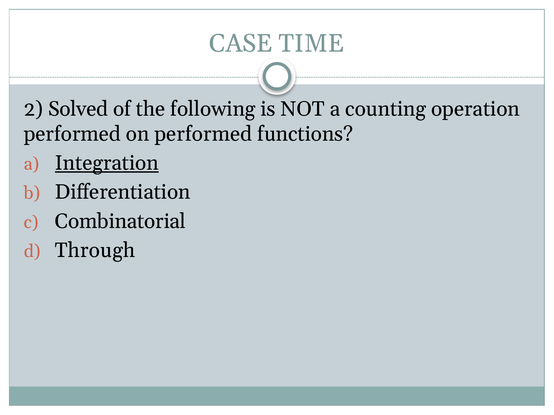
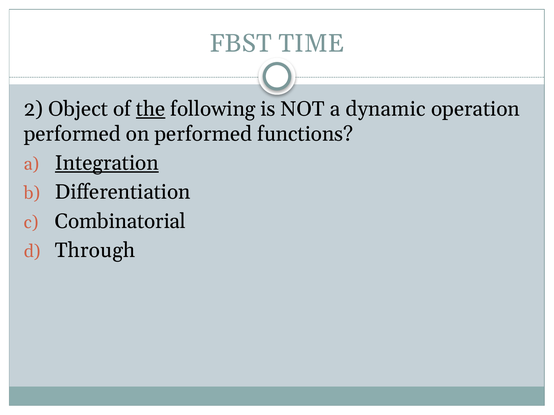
CASE: CASE -> FBST
Solved: Solved -> Object
the underline: none -> present
counting: counting -> dynamic
